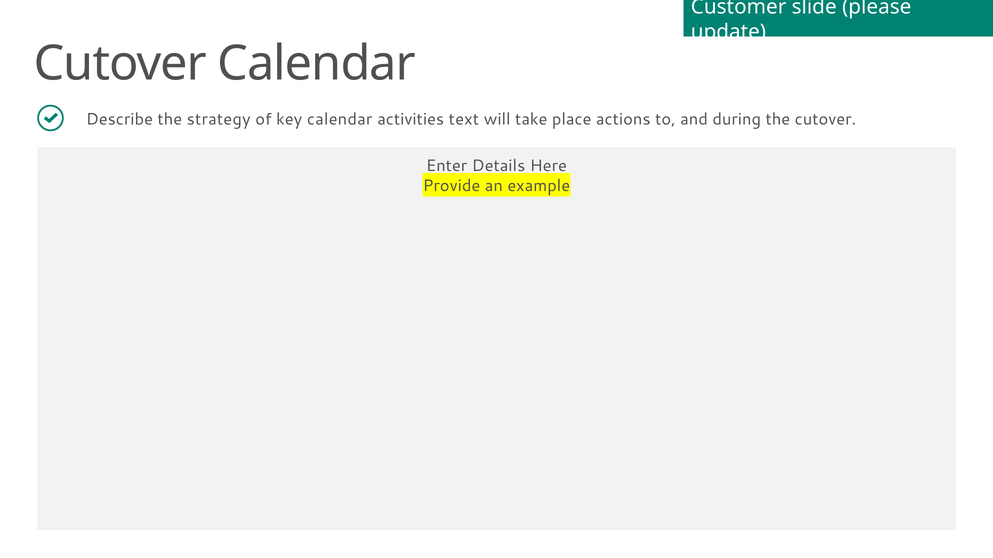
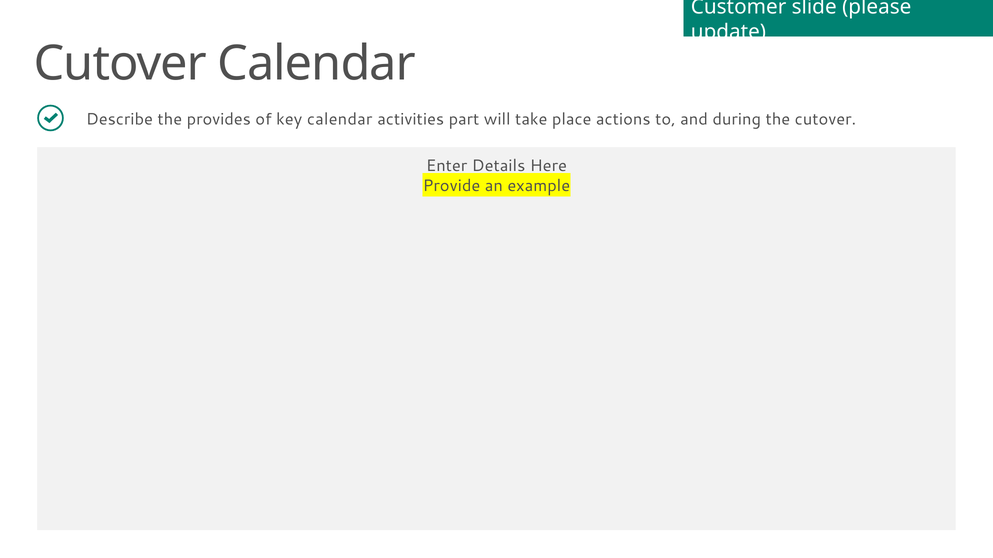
strategy: strategy -> provides
text: text -> part
